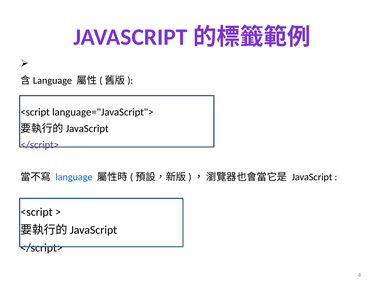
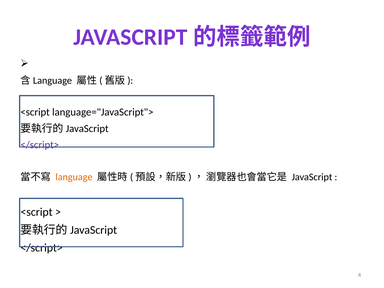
language colour: blue -> orange
